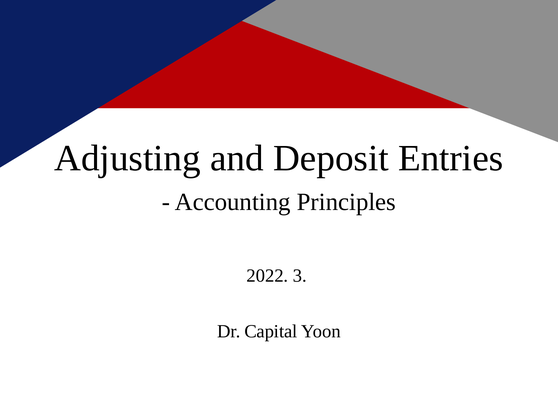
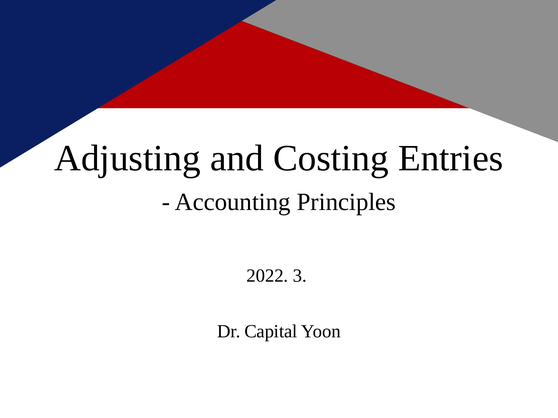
Deposit: Deposit -> Costing
